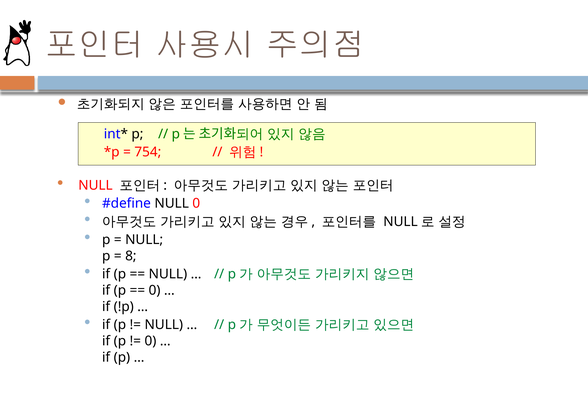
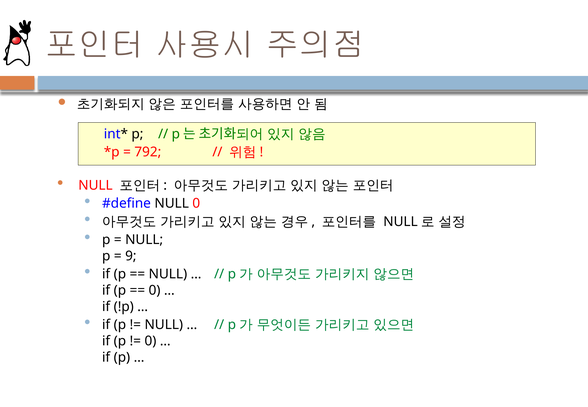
754: 754 -> 792
8: 8 -> 9
